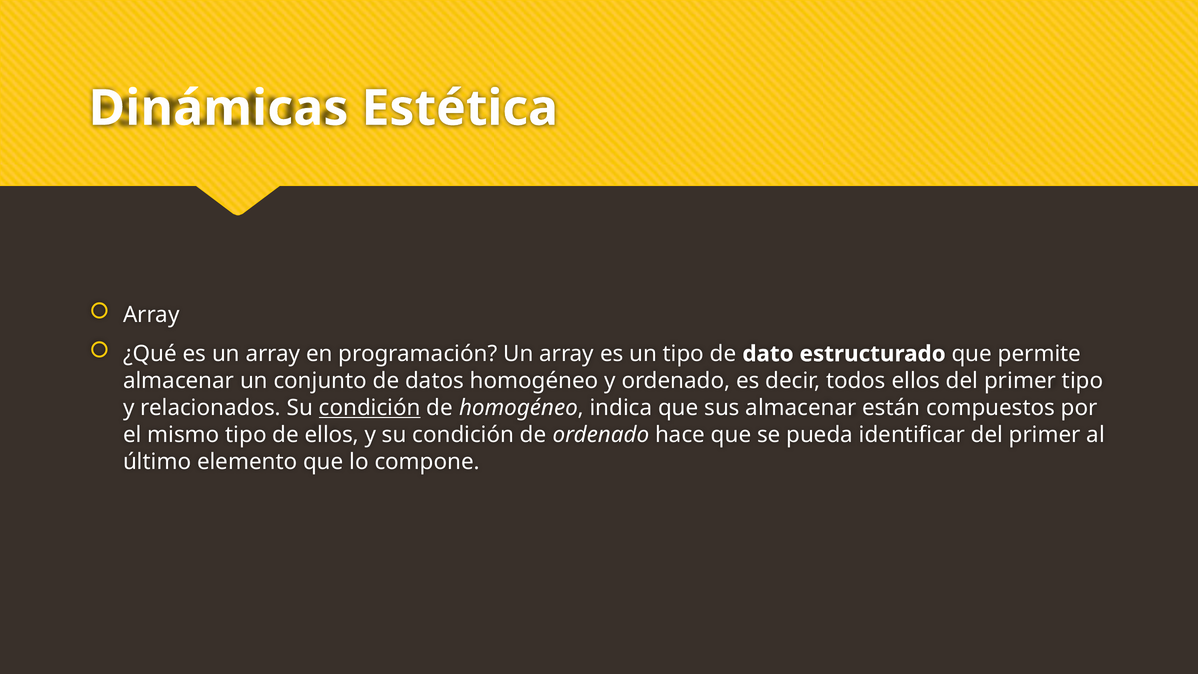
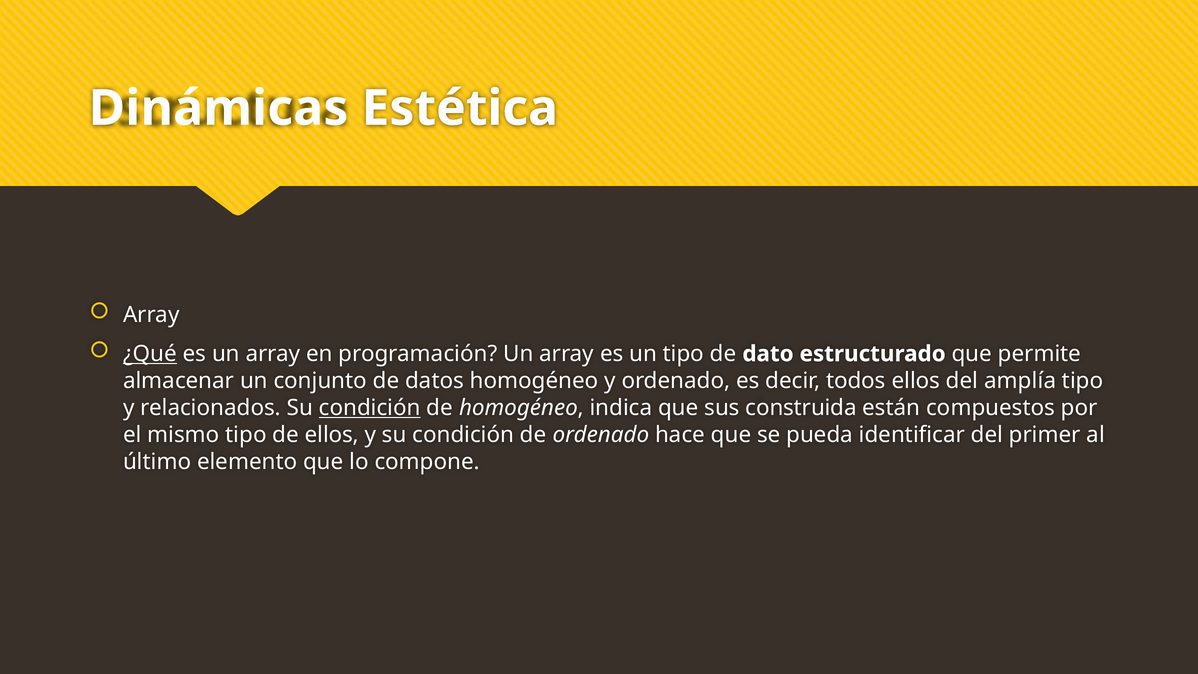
¿Qué underline: none -> present
ellos del primer: primer -> amplía
sus almacenar: almacenar -> construida
